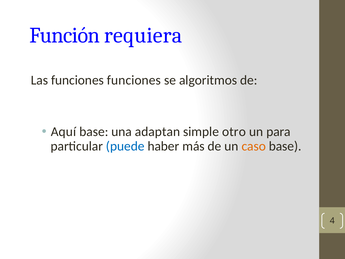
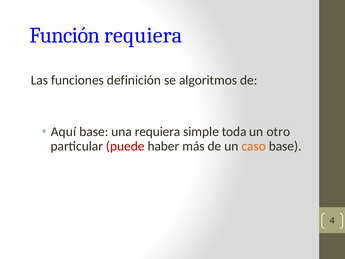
funciones funciones: funciones -> definición
una adaptan: adaptan -> requiera
otro: otro -> toda
para: para -> otro
puede colour: blue -> red
